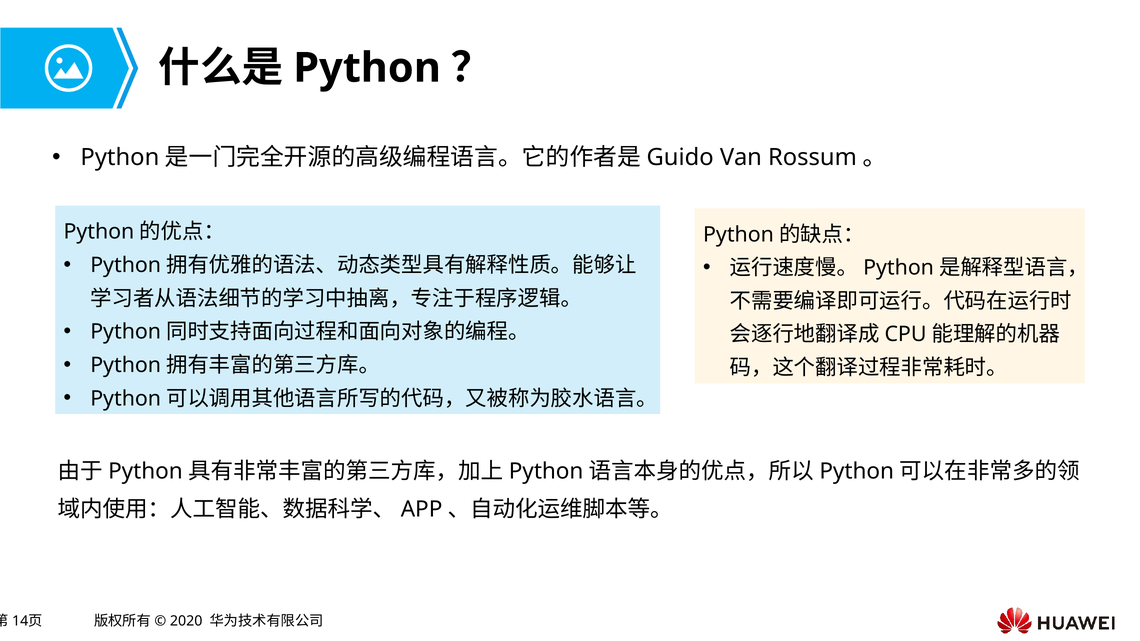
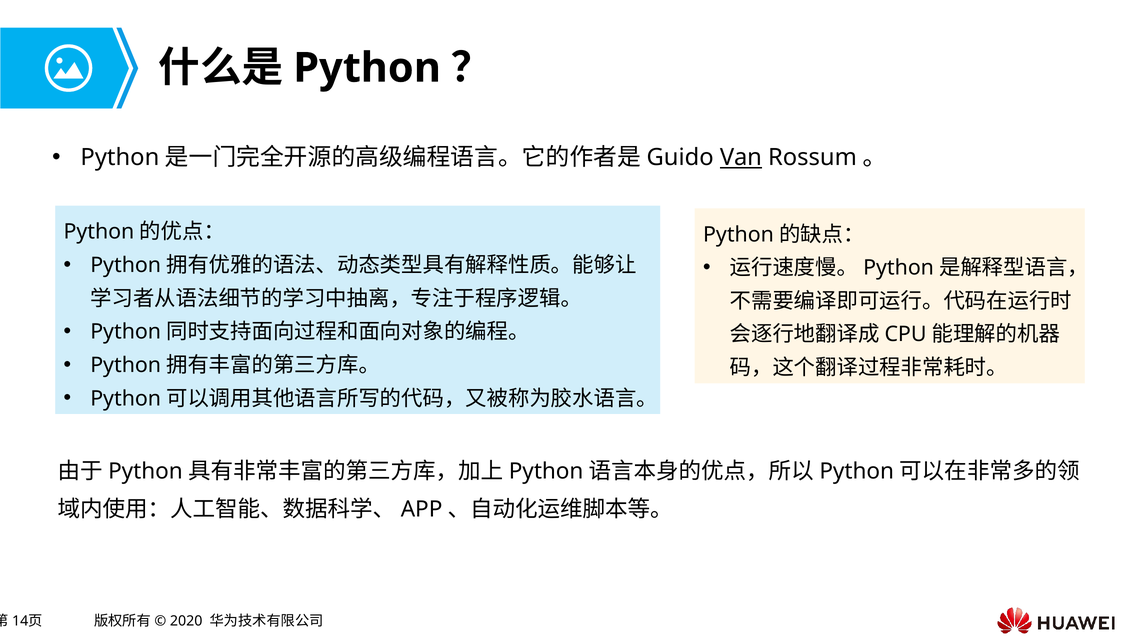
Van underline: none -> present
